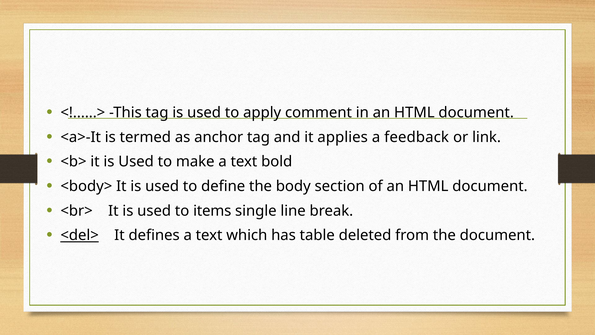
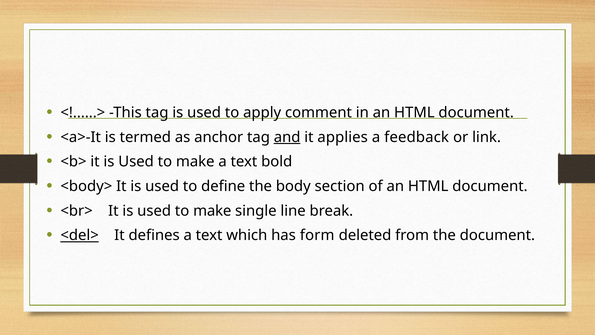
and underline: none -> present
items at (212, 211): items -> make
table: table -> form
